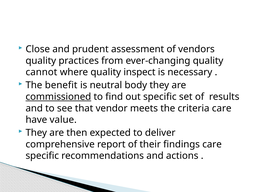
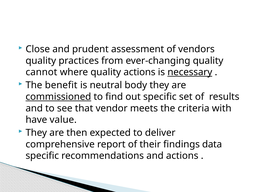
quality inspect: inspect -> actions
necessary underline: none -> present
criteria care: care -> with
findings care: care -> data
